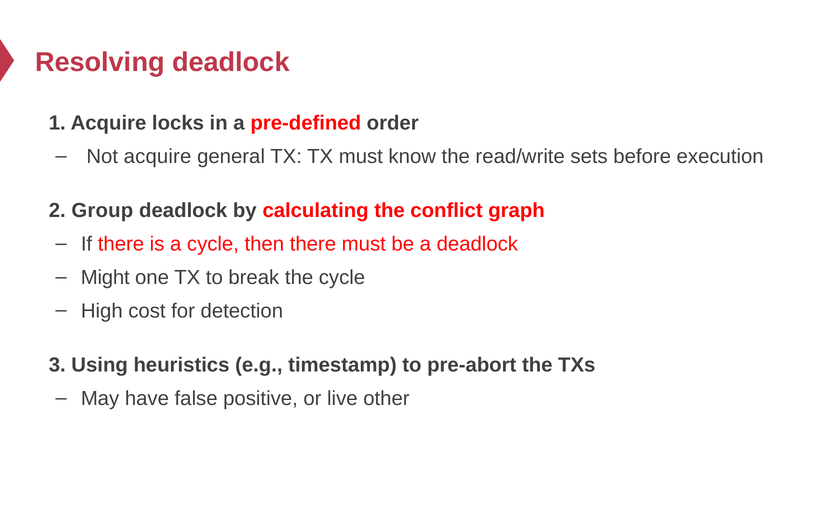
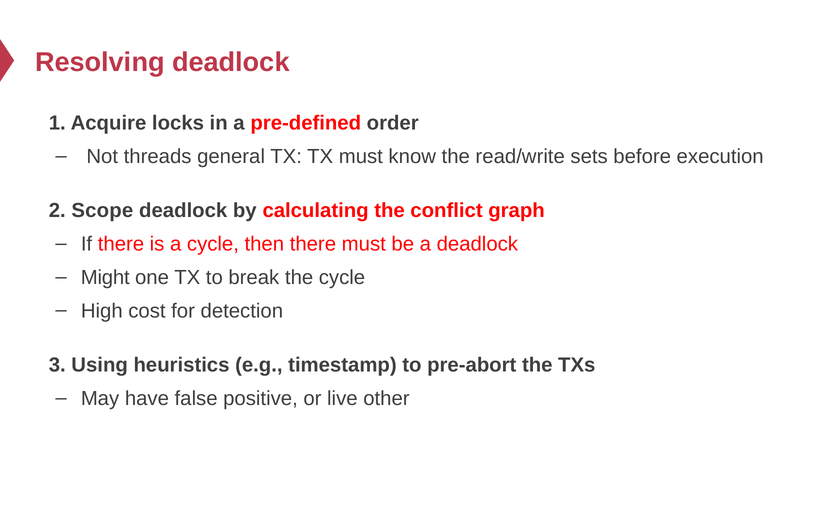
Not acquire: acquire -> threads
Group: Group -> Scope
